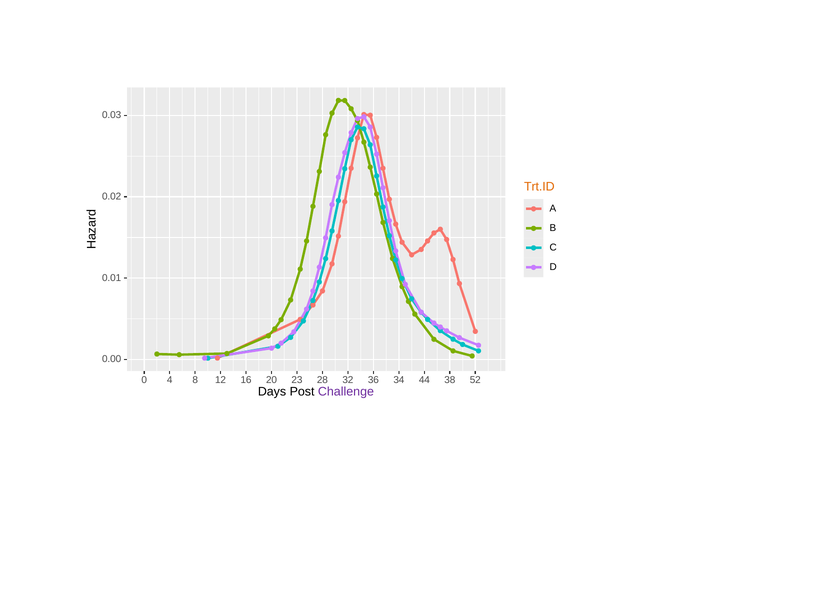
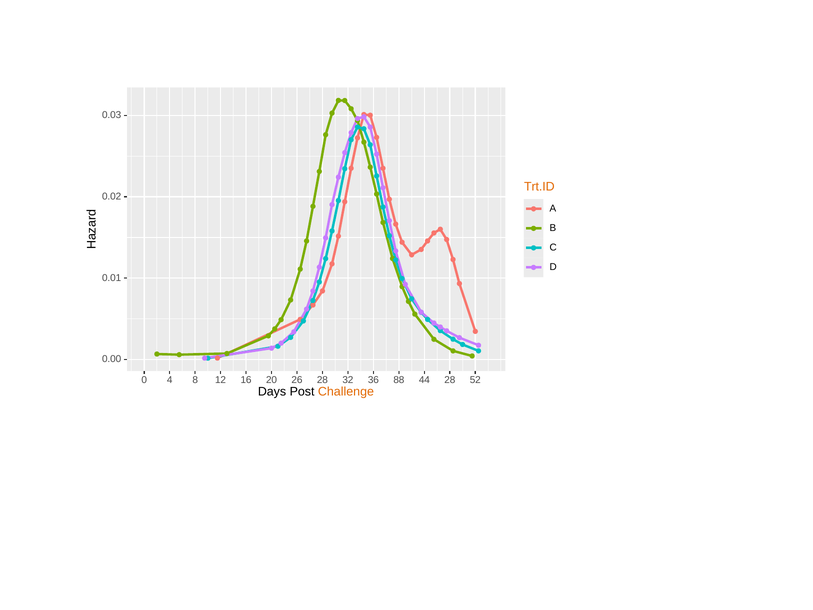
23: 23 -> 26
34: 34 -> 88
44 38: 38 -> 28
Challenge colour: purple -> orange
